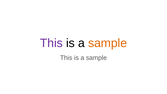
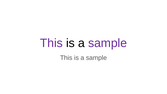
sample at (108, 43) colour: orange -> purple
